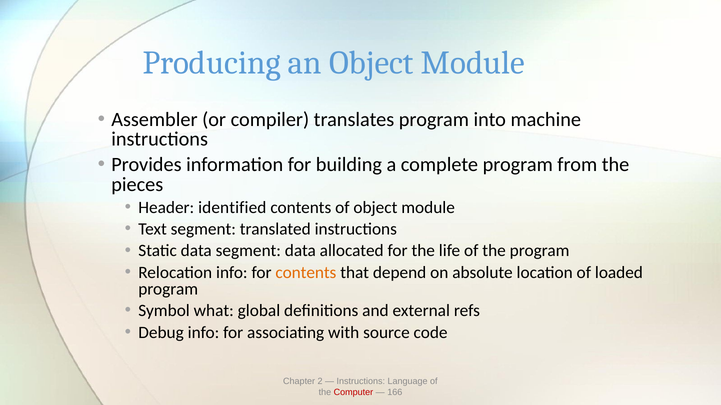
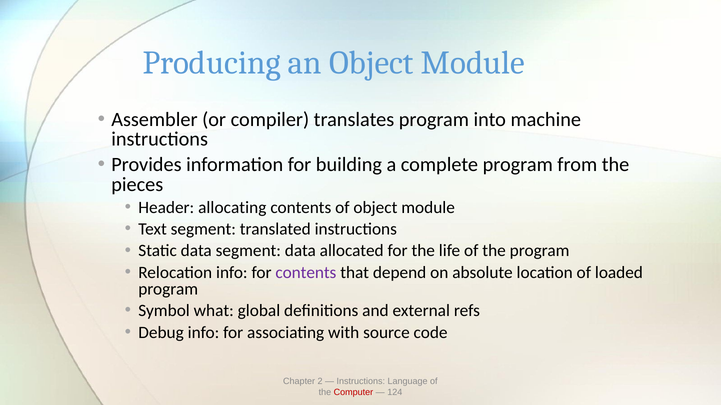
identified: identified -> allocating
contents at (306, 273) colour: orange -> purple
166: 166 -> 124
